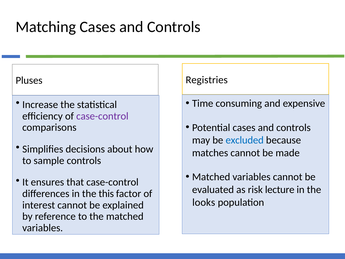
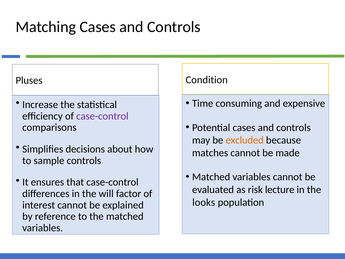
Registries: Registries -> Condition
excluded colour: blue -> orange
this: this -> will
